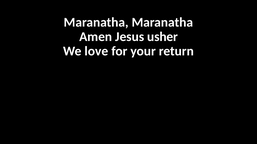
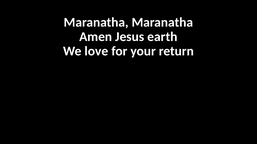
usher: usher -> earth
